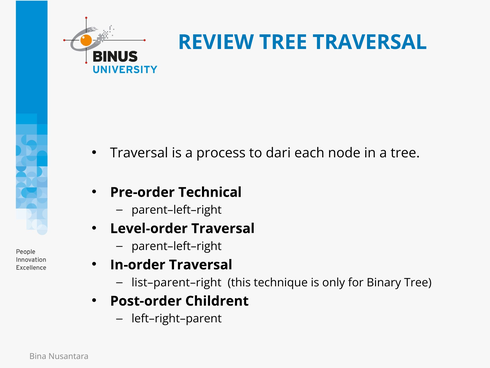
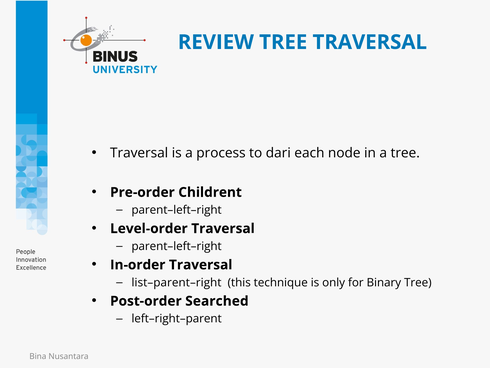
Technical: Technical -> Childrent
Childrent: Childrent -> Searched
